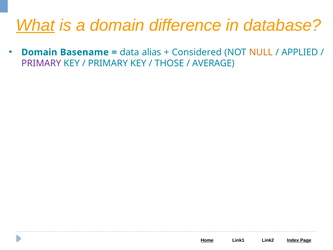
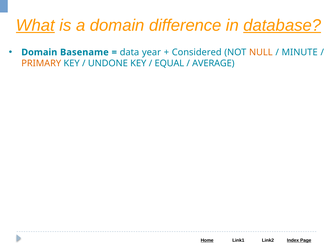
database underline: none -> present
alias: alias -> year
APPLIED: APPLIED -> MINUTE
PRIMARY at (41, 63) colour: purple -> orange
PRIMARY at (108, 63): PRIMARY -> UNDONE
THOSE: THOSE -> EQUAL
